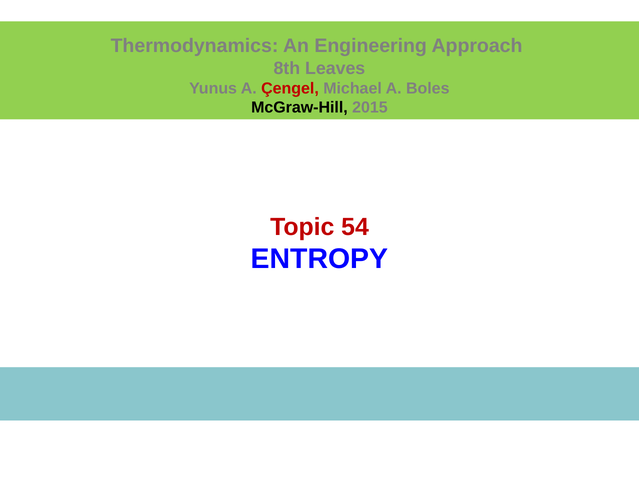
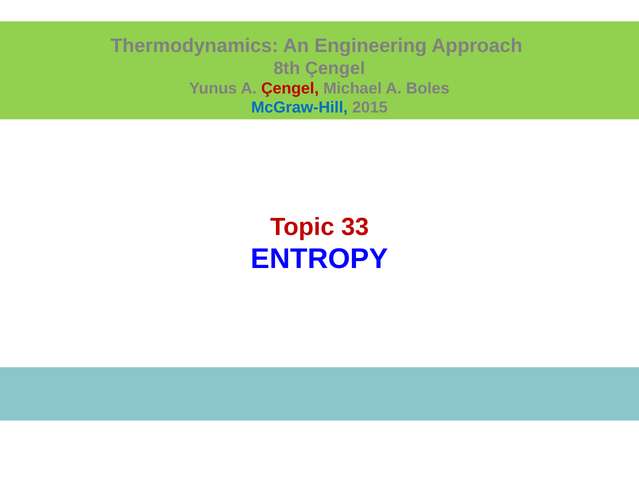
8th Leaves: Leaves -> Çengel
McGraw-Hill colour: black -> blue
54: 54 -> 33
